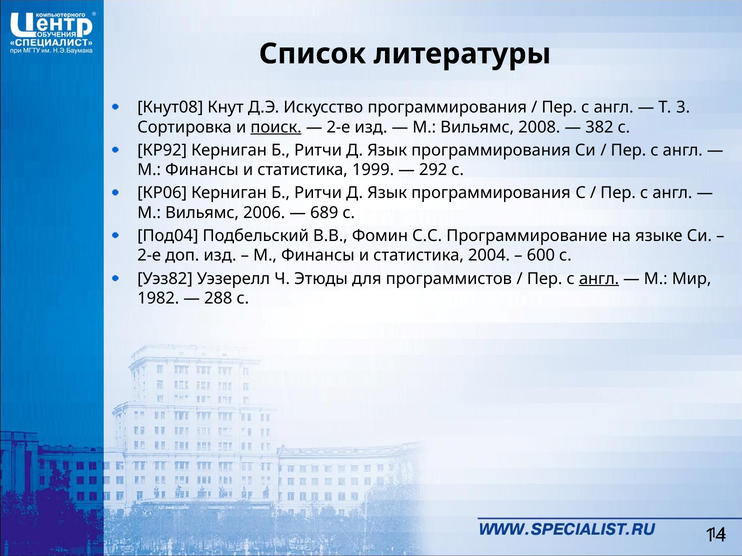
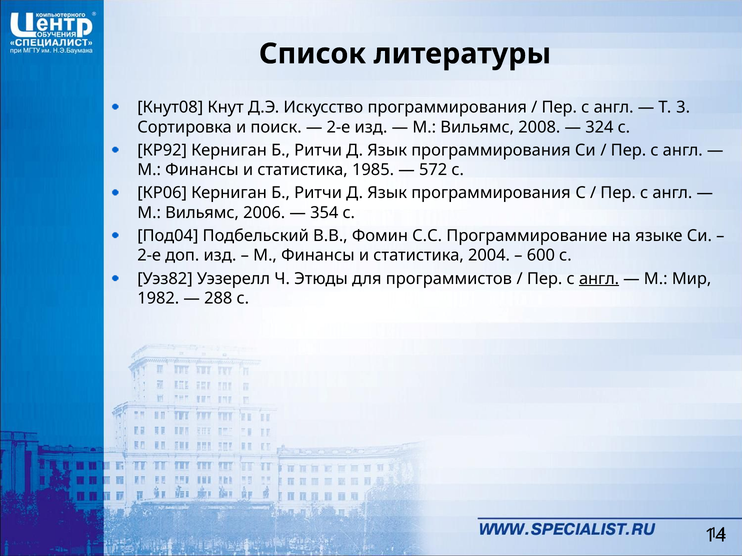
поиск underline: present -> none
382: 382 -> 324
1999: 1999 -> 1985
292: 292 -> 572
689: 689 -> 354
